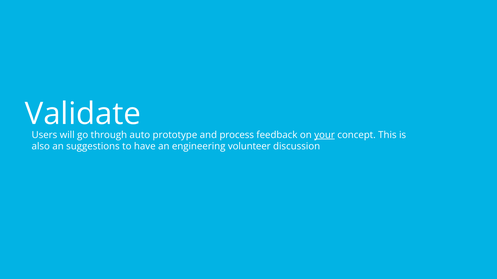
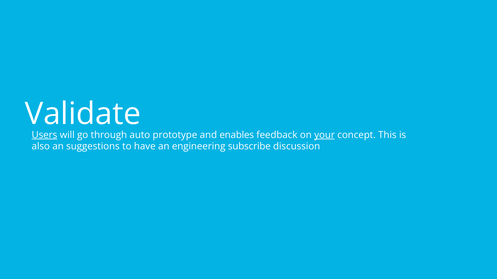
Users underline: none -> present
process: process -> enables
volunteer: volunteer -> subscribe
